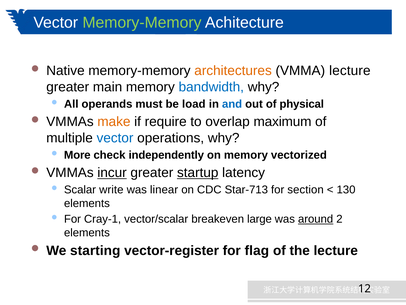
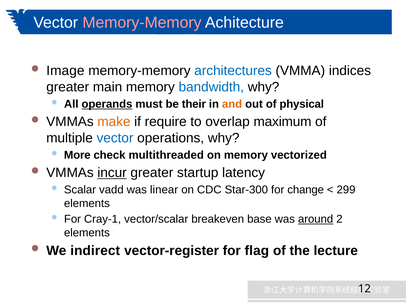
Memory-Memory at (142, 23) colour: light green -> pink
Native: Native -> Image
architectures colour: orange -> blue
VMMA lecture: lecture -> indices
operands underline: none -> present
load: load -> their
and colour: blue -> orange
independently: independently -> multithreaded
startup underline: present -> none
write: write -> vadd
Star-713: Star-713 -> Star-300
section: section -> change
130: 130 -> 299
large: large -> base
starting: starting -> indirect
